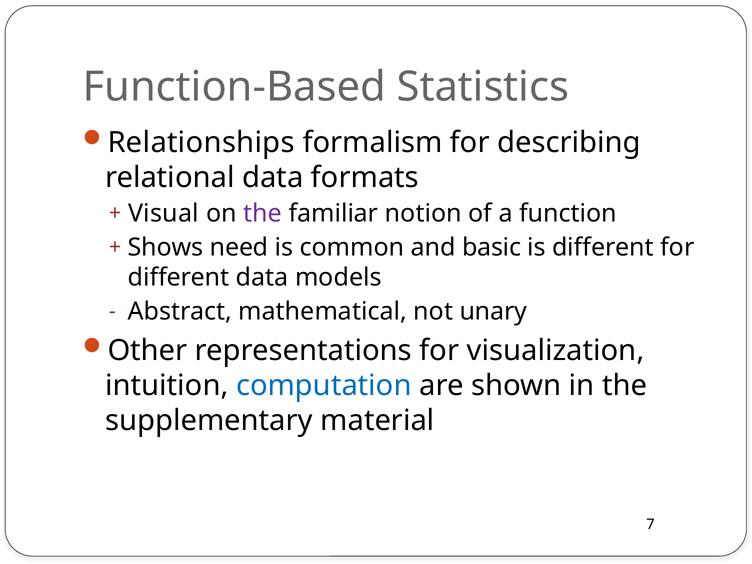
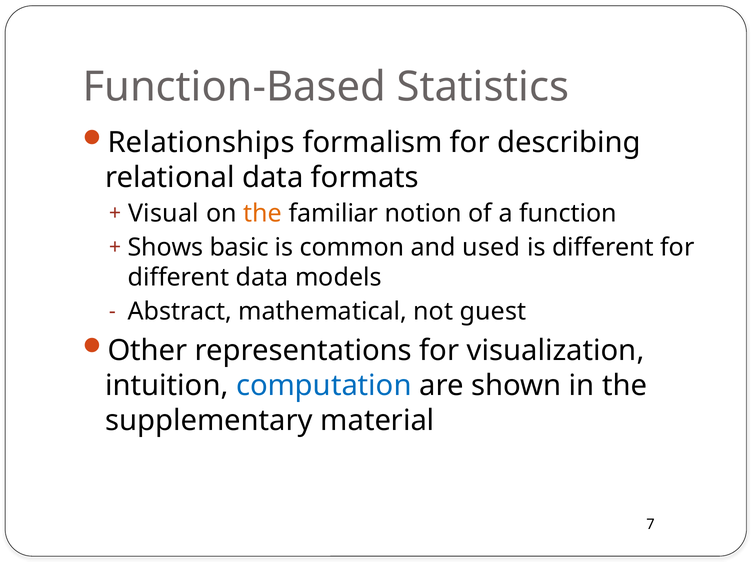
the at (263, 214) colour: purple -> orange
need: need -> basic
basic: basic -> used
unary: unary -> guest
